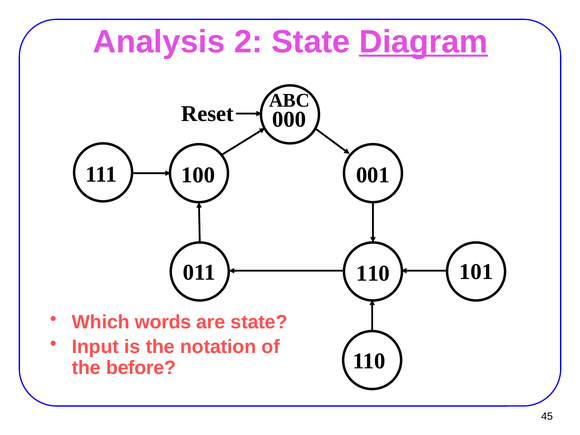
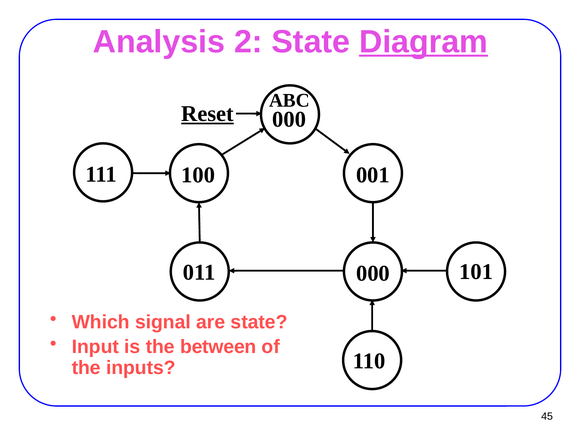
Reset underline: none -> present
011 110: 110 -> 000
words: words -> signal
notation: notation -> between
before: before -> inputs
